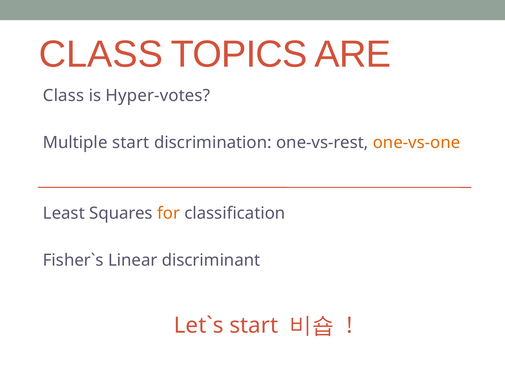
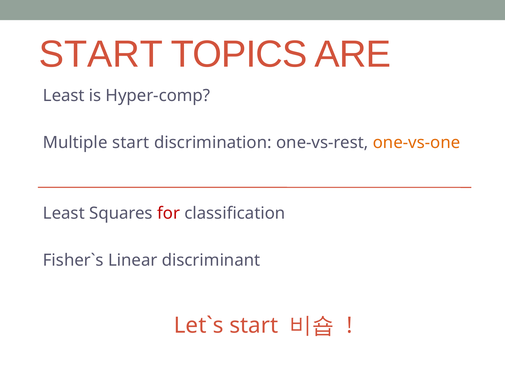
CLASS at (101, 54): CLASS -> START
Class at (64, 96): Class -> Least
Hyper-votes: Hyper-votes -> Hyper-comp
for colour: orange -> red
